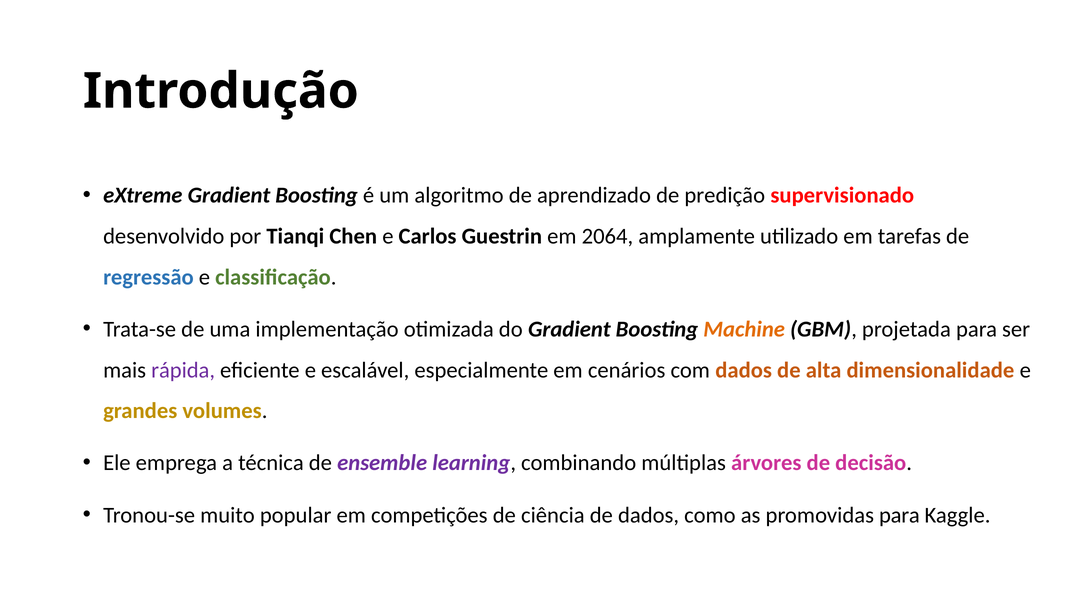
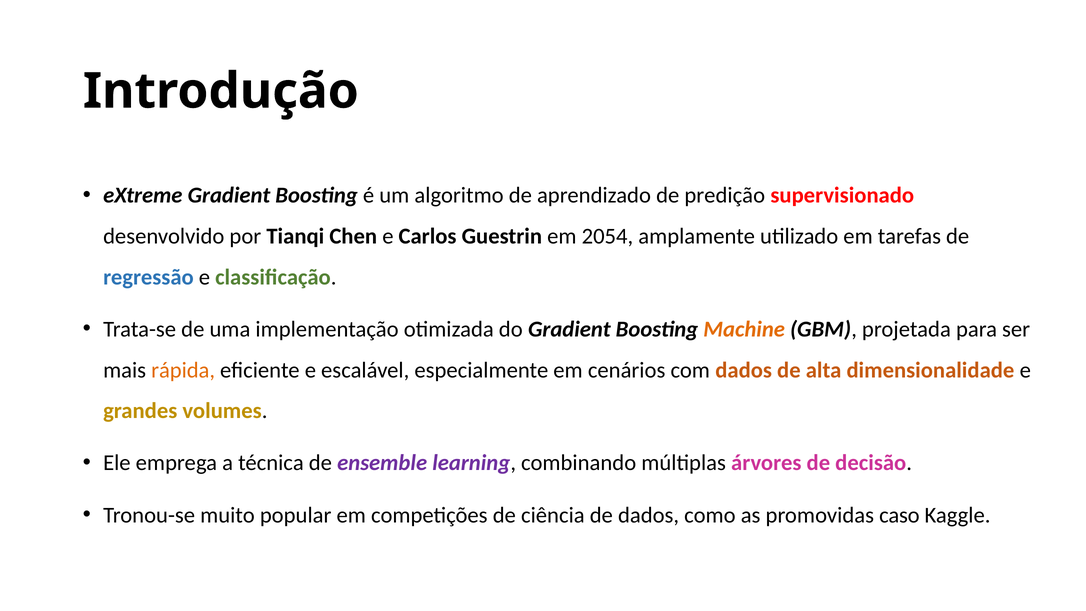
2064: 2064 -> 2054
rápida colour: purple -> orange
promovidas para: para -> caso
